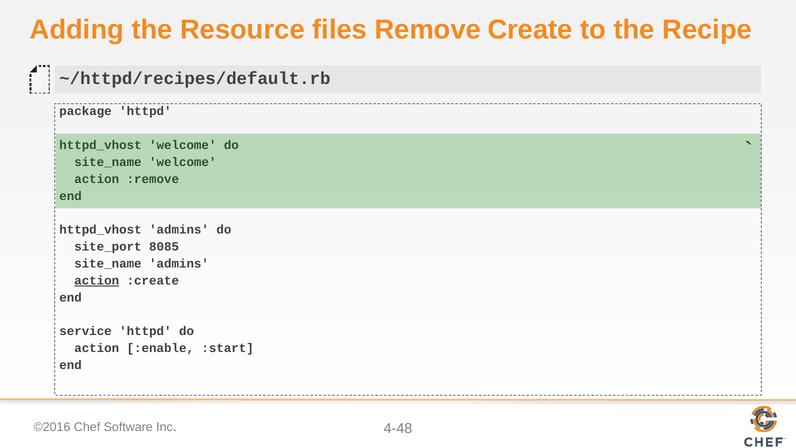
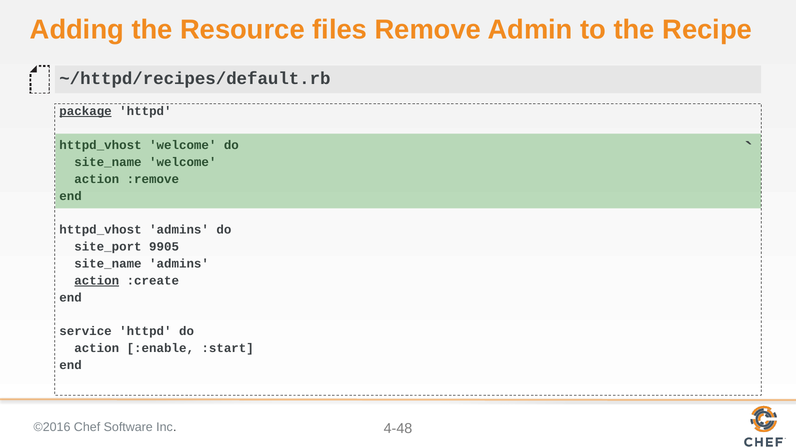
Create: Create -> Admin
package underline: none -> present
8085: 8085 -> 9905
